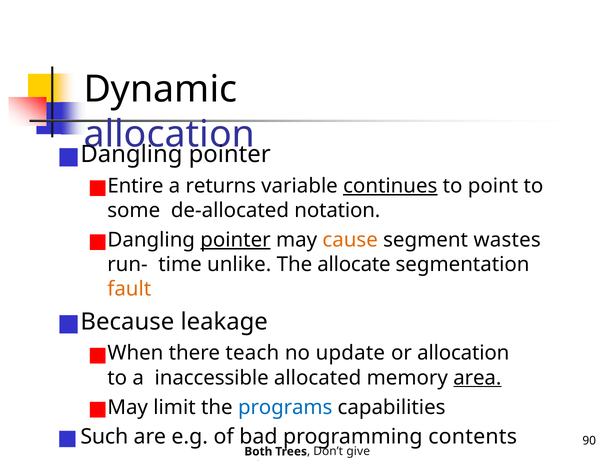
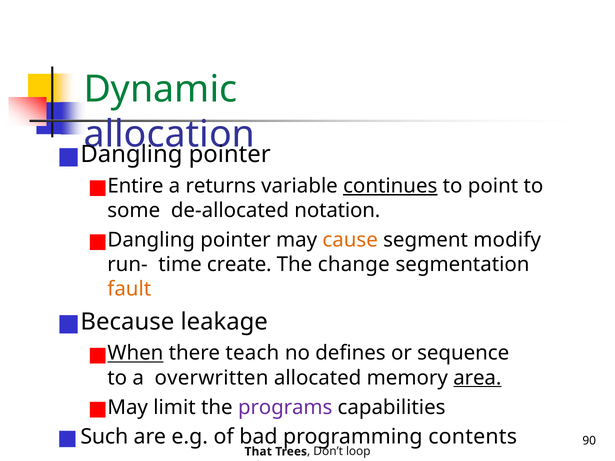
Dynamic colour: black -> green
pointer at (235, 240) underline: present -> none
wastes: wastes -> modify
unlike: unlike -> create
allocate: allocate -> change
When underline: none -> present
update: update -> defines
or allocation: allocation -> sequence
inaccessible: inaccessible -> overwritten
programs colour: blue -> purple
Both: Both -> That
give: give -> loop
